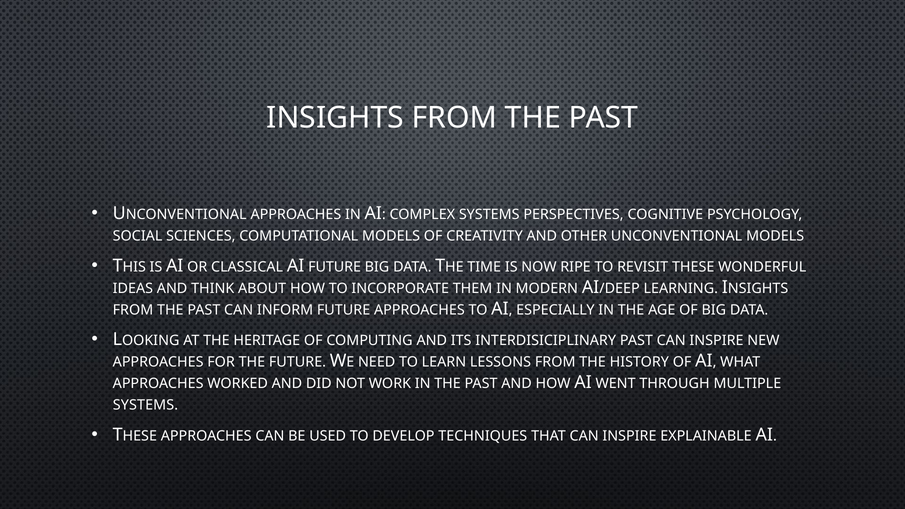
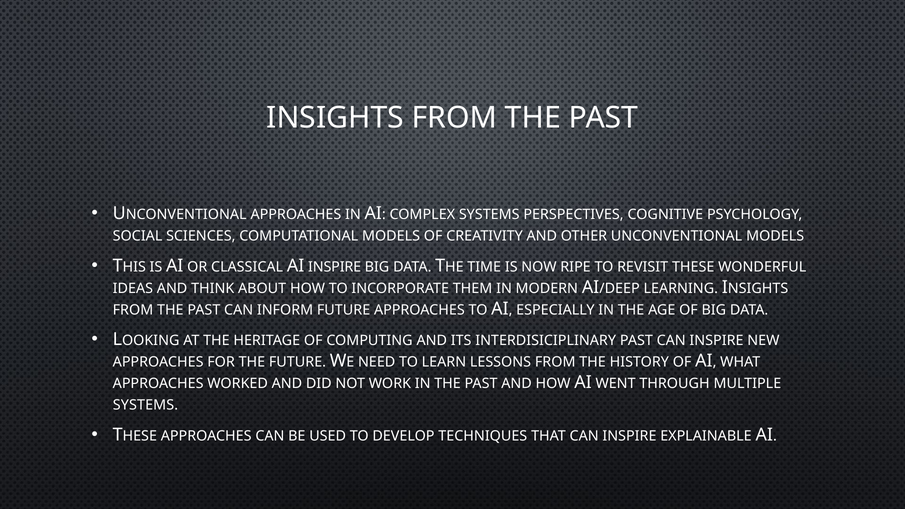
AI FUTURE: FUTURE -> INSPIRE
